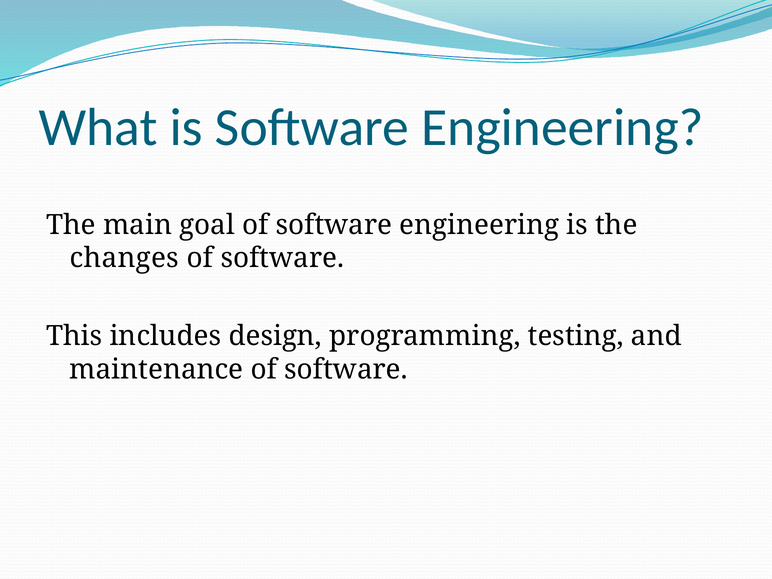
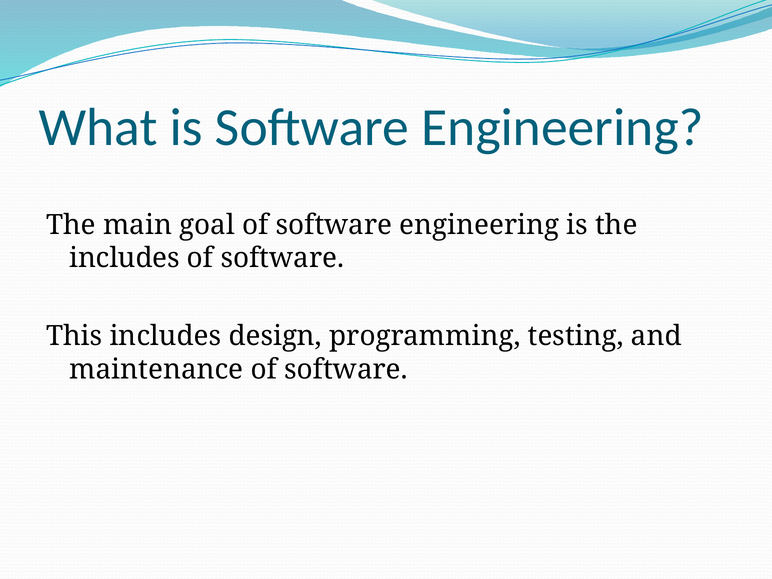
changes at (124, 258): changes -> includes
